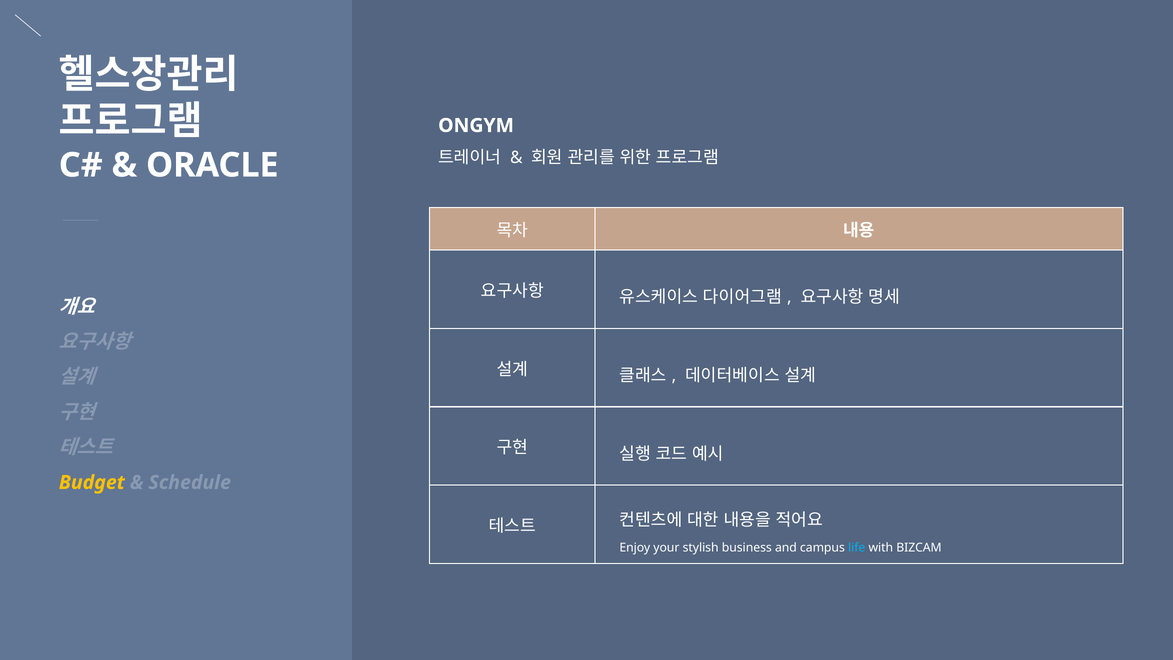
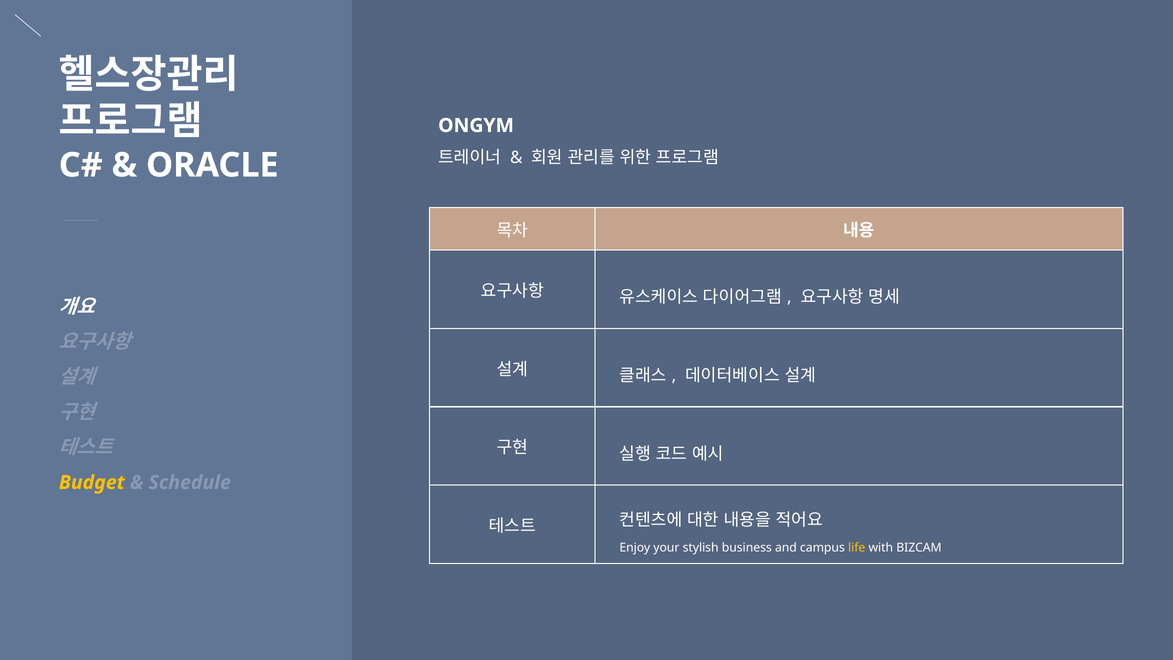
life colour: light blue -> yellow
